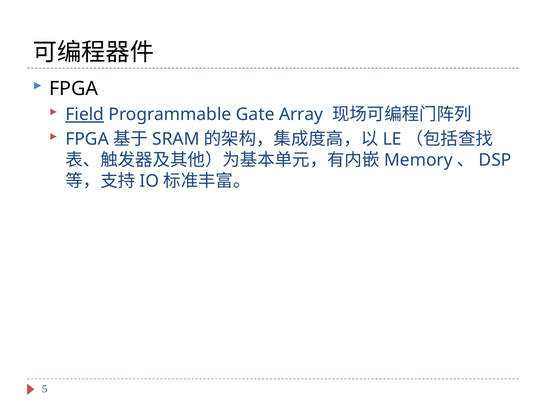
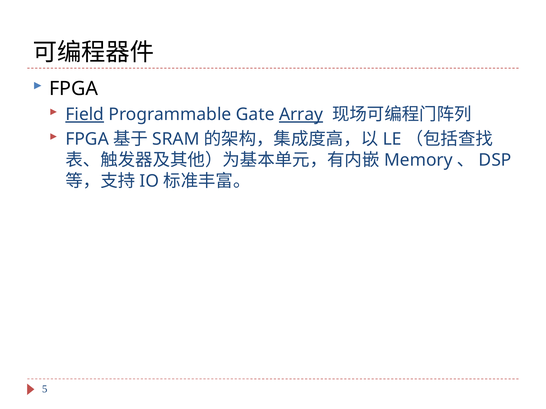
Array underline: none -> present
